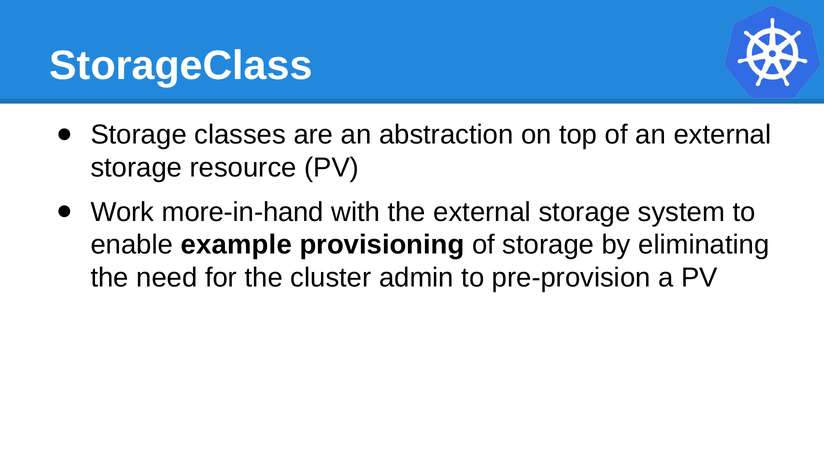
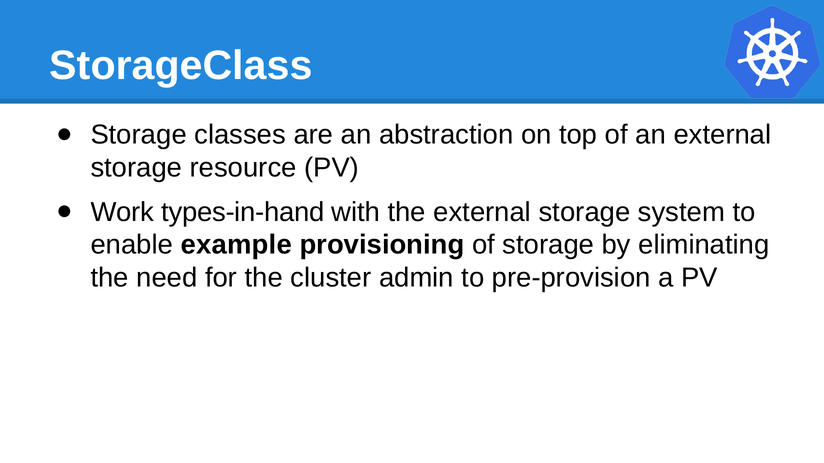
more-in-hand: more-in-hand -> types-in-hand
